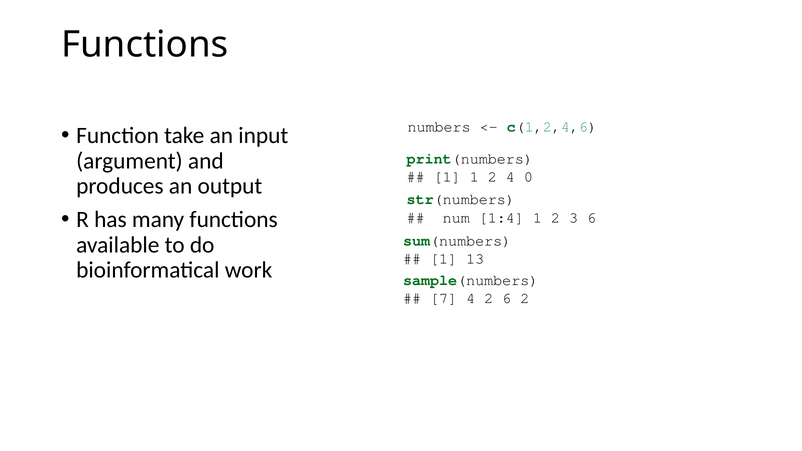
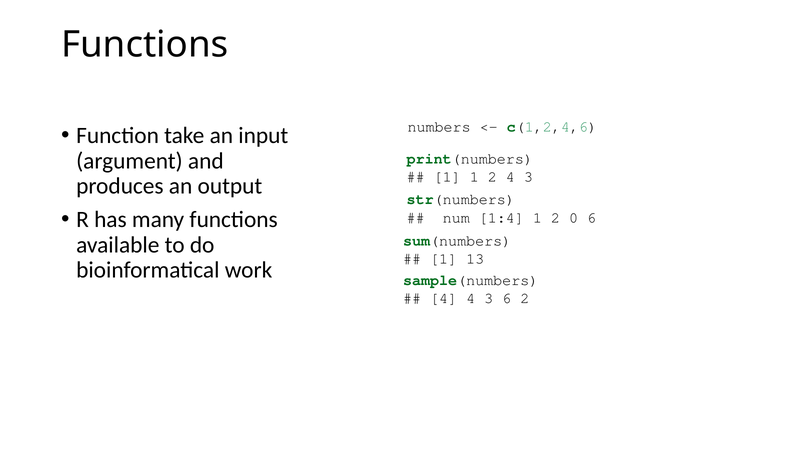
2 4 0: 0 -> 3
3: 3 -> 0
7 at (444, 298): 7 -> 4
2 at (489, 298): 2 -> 3
